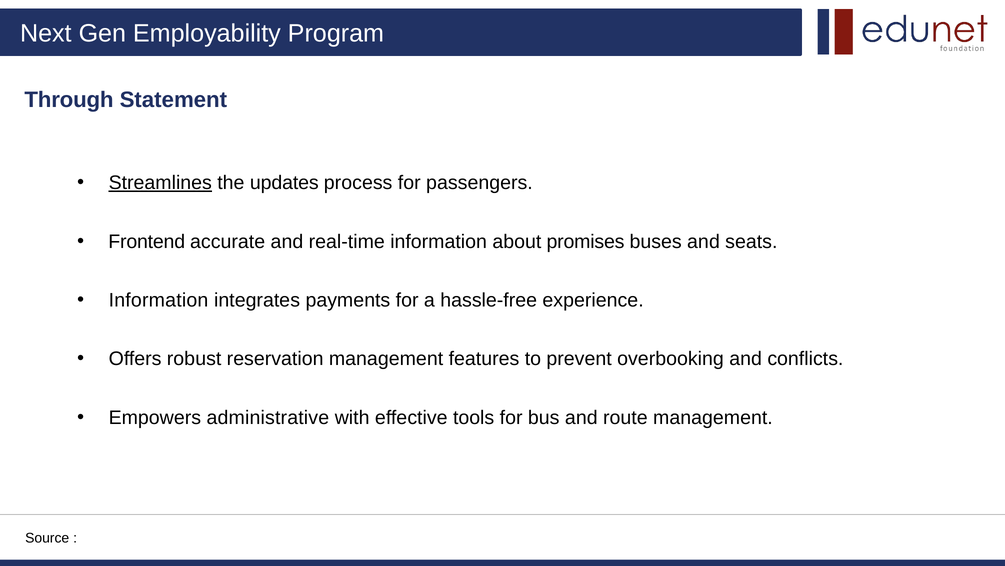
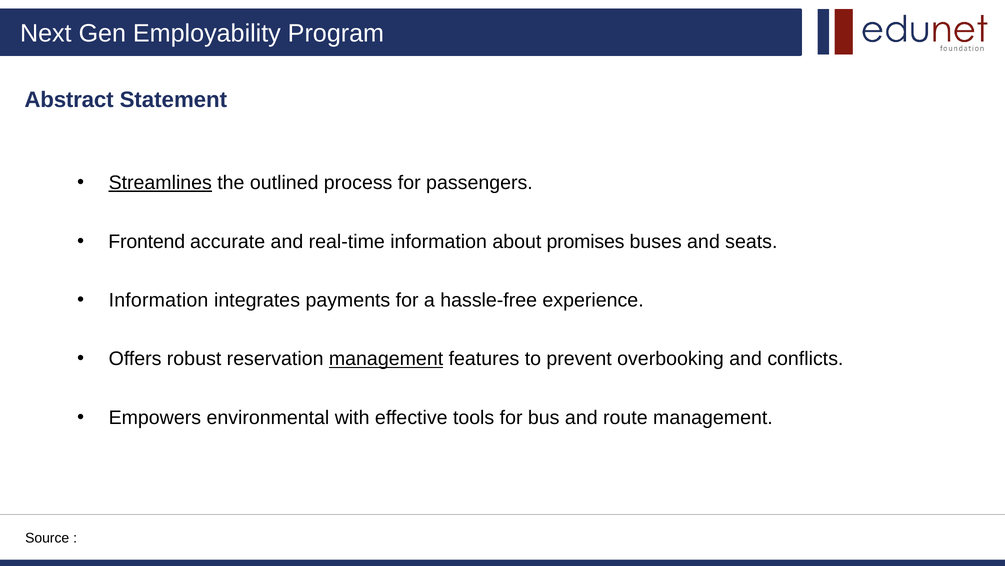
Through: Through -> Abstract
updates: updates -> outlined
management at (386, 359) underline: none -> present
administrative: administrative -> environmental
